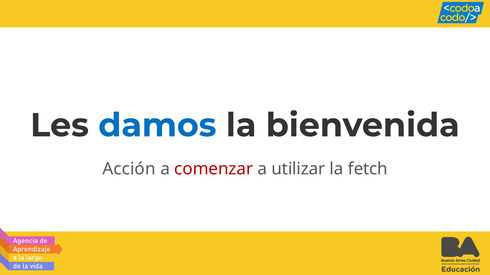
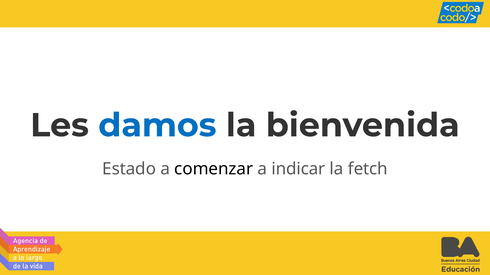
Acción: Acción -> Estado
comenzar colour: red -> black
utilizar: utilizar -> indicar
